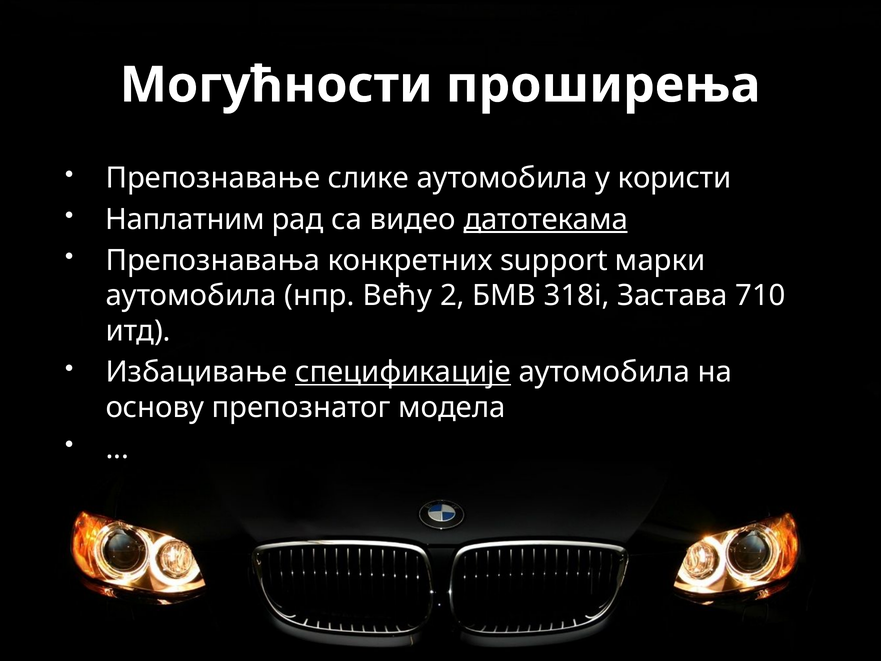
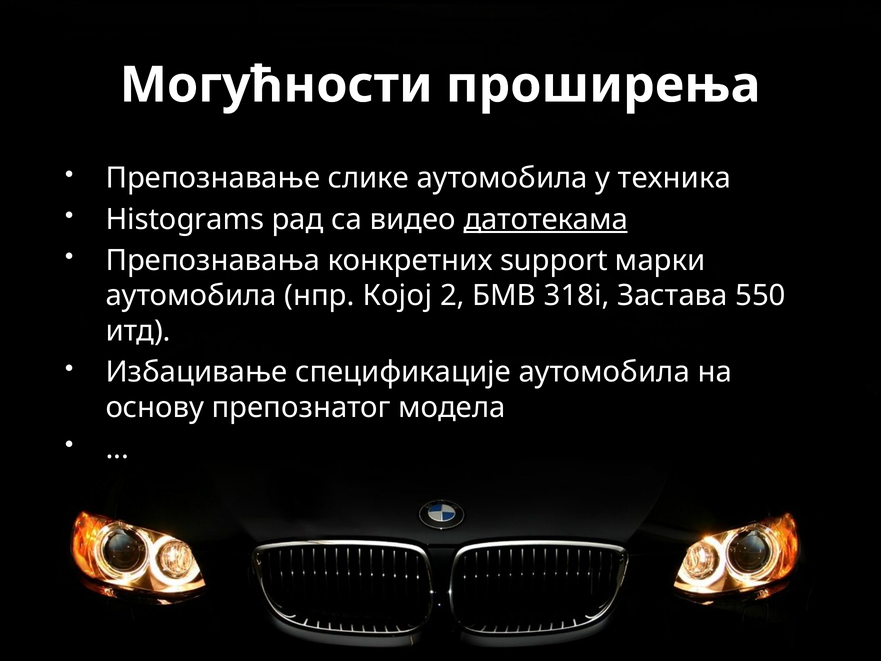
користи: користи -> техника
Наплатним: Наплатним -> Histograms
Већу: Већу -> Којој
710: 710 -> 550
спецификације underline: present -> none
